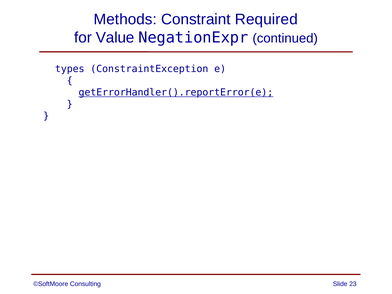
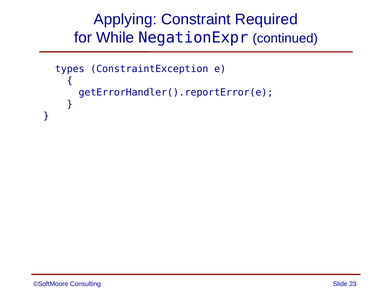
Methods: Methods -> Applying
Value: Value -> While
getErrorHandler().reportError(e underline: present -> none
